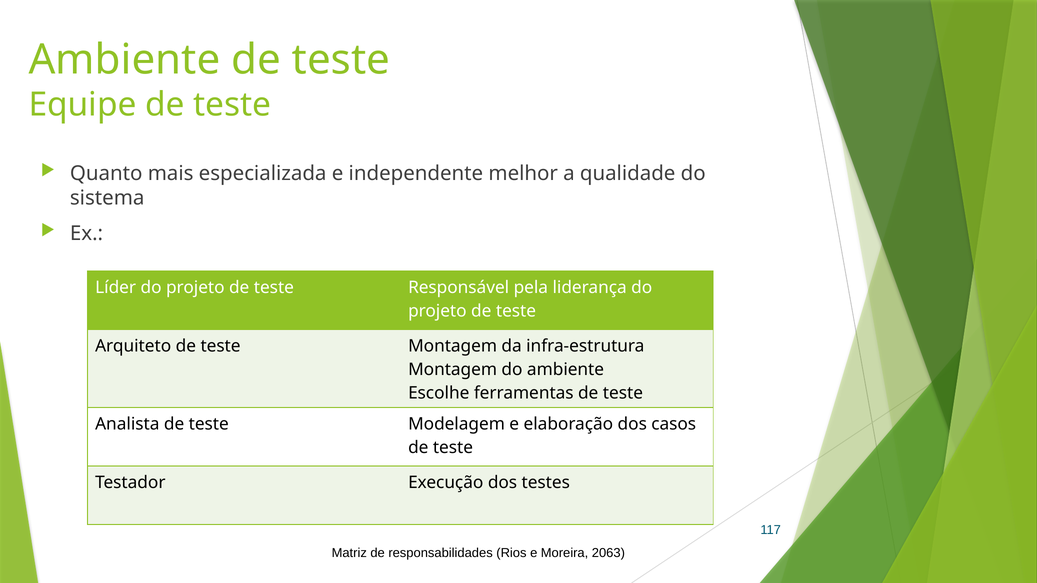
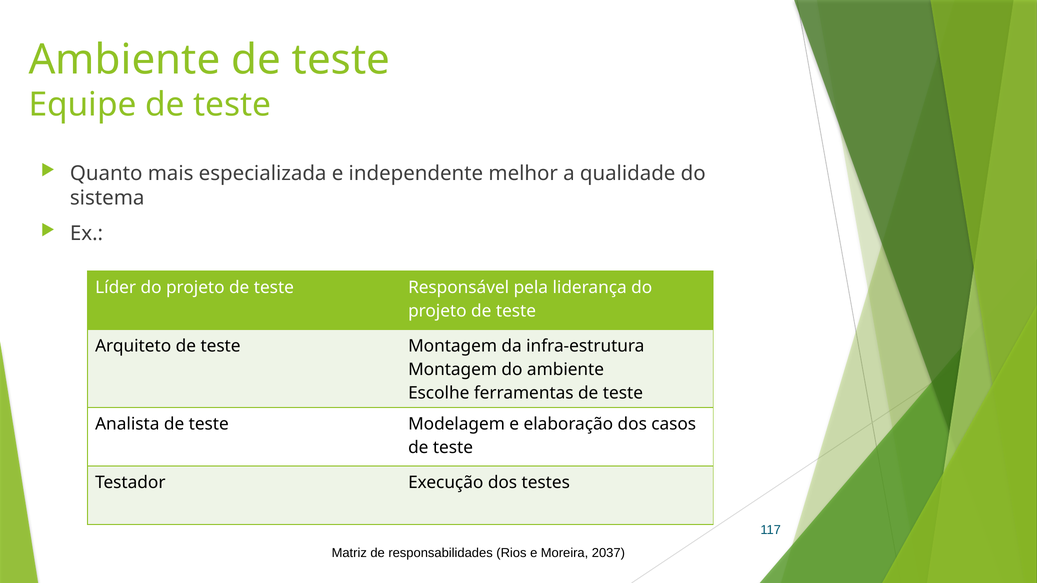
2063: 2063 -> 2037
